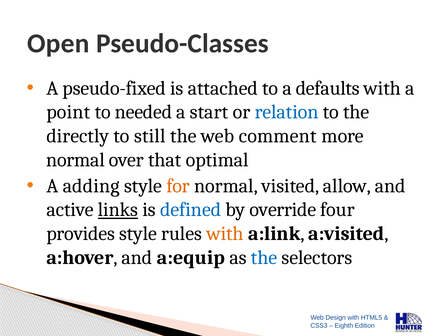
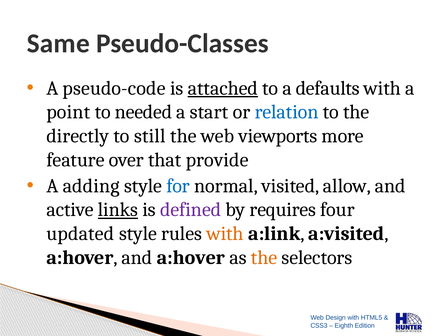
Open: Open -> Same
pseudo-fixed: pseudo-fixed -> pseudo-code
attached underline: none -> present
comment: comment -> viewports
normal at (76, 160): normal -> feature
optimal: optimal -> provide
for colour: orange -> blue
defined colour: blue -> purple
override: override -> requires
provides: provides -> updated
and a:equip: a:equip -> a:hover
the at (264, 258) colour: blue -> orange
